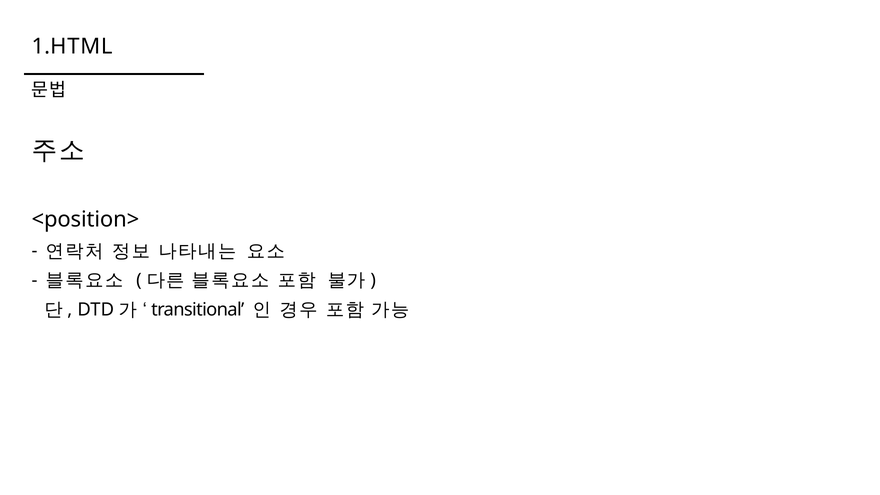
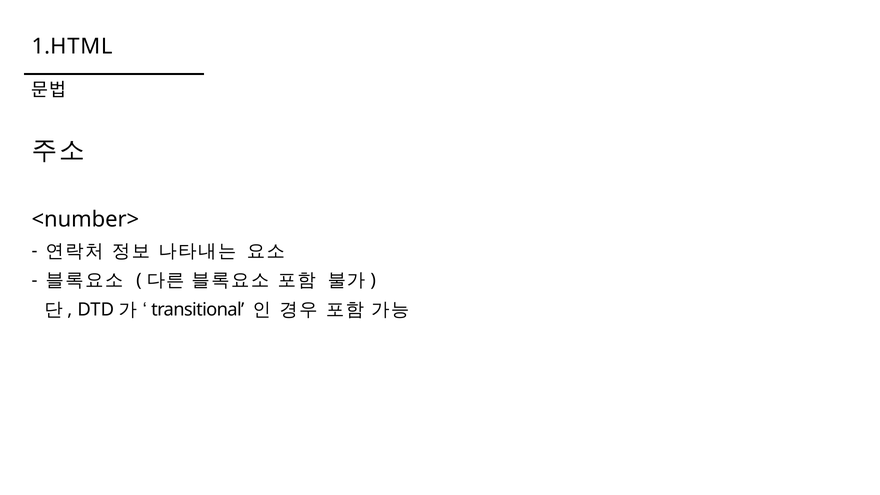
<position>: <position> -> <number>
